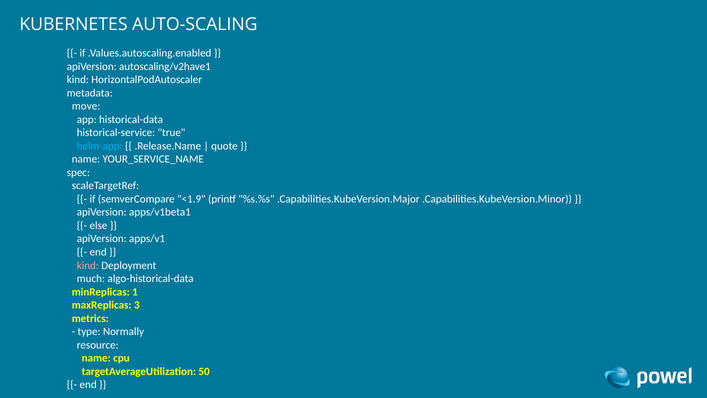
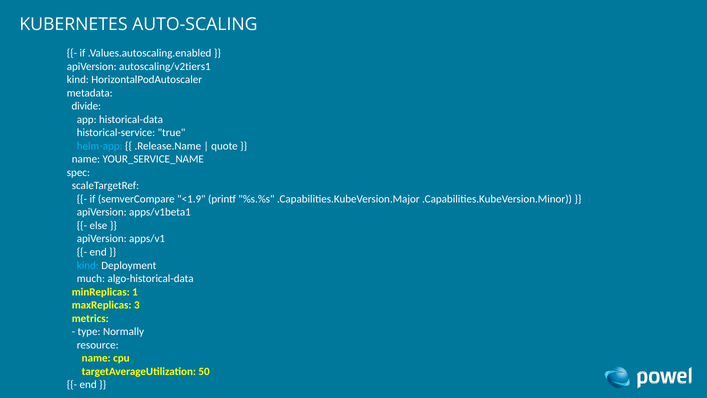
autoscaling/v2have1: autoscaling/v2have1 -> autoscaling/v2tiers1
move: move -> divide
kind at (88, 265) colour: pink -> light blue
